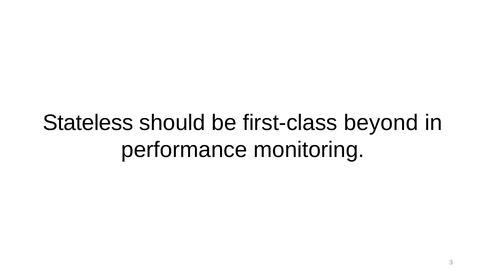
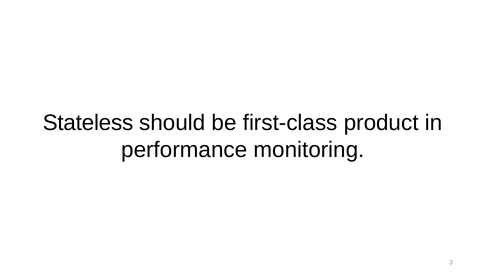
beyond: beyond -> product
